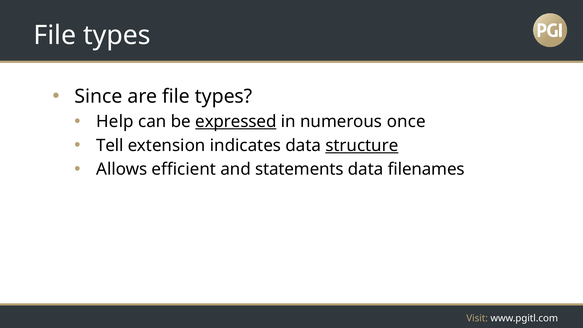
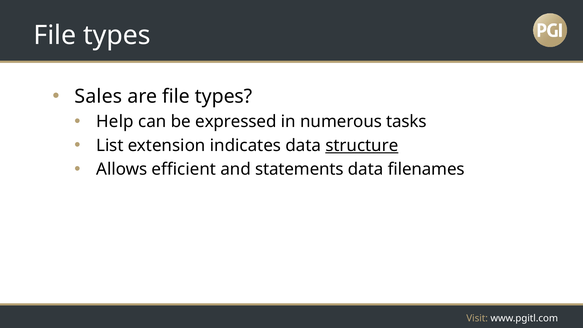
Since: Since -> Sales
expressed underline: present -> none
once: once -> tasks
Tell: Tell -> List
